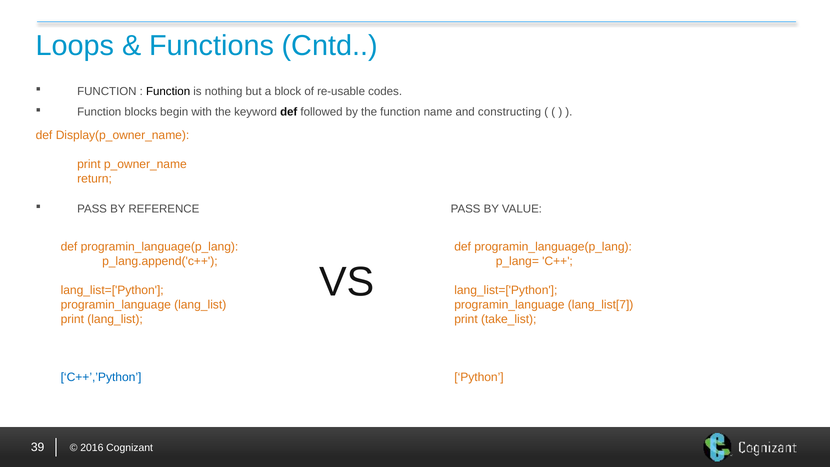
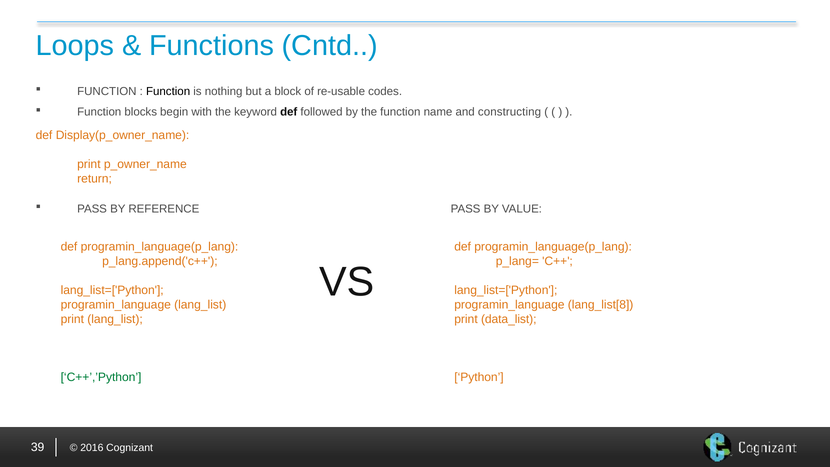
lang_list[7: lang_list[7 -> lang_list[8
take_list: take_list -> data_list
C++’,’Python colour: blue -> green
